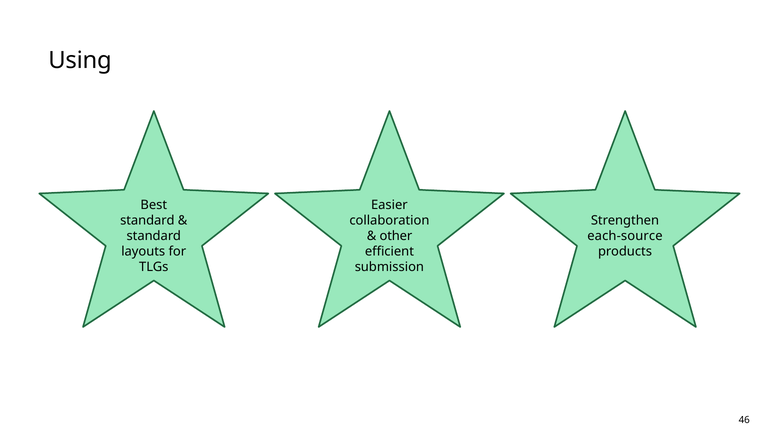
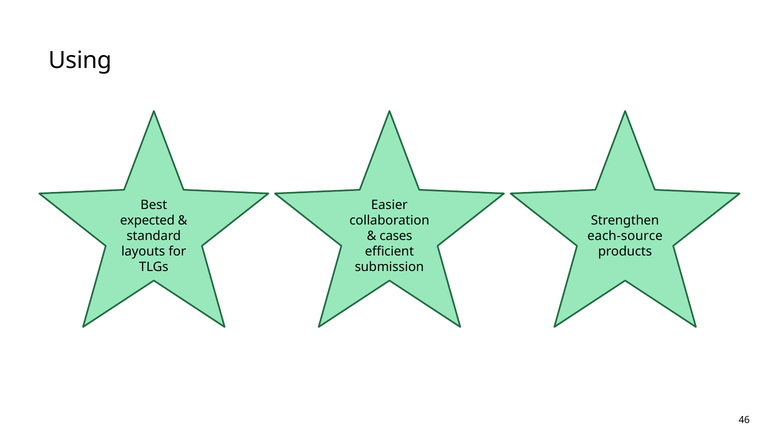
standard at (147, 221): standard -> expected
other: other -> cases
